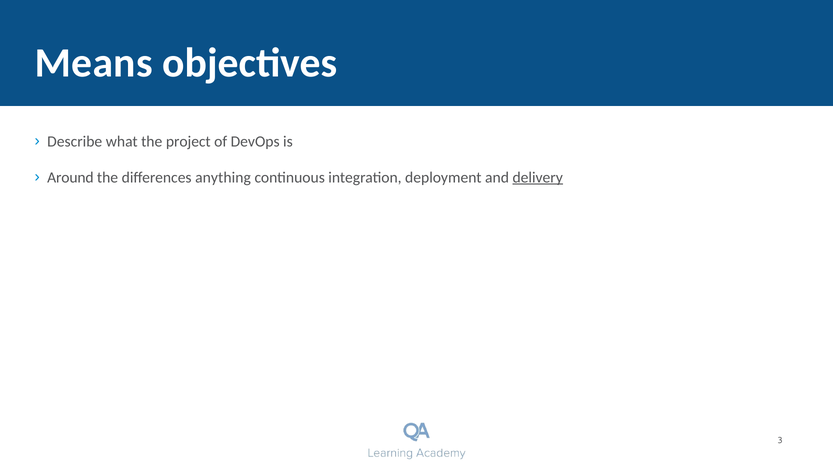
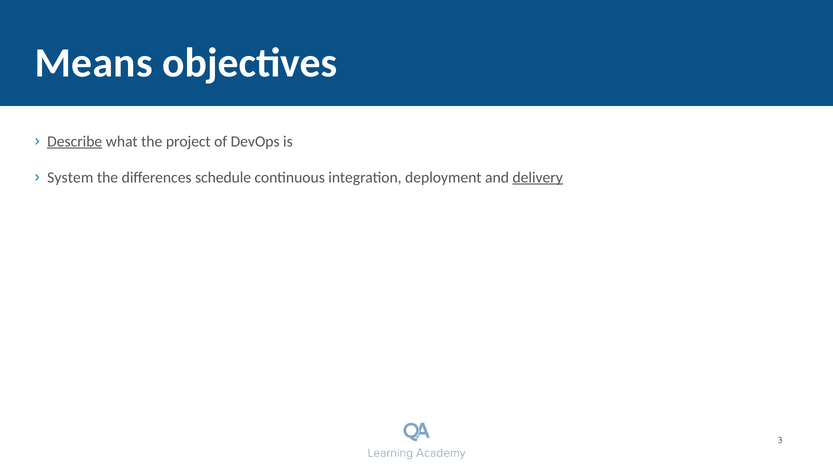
Describe underline: none -> present
Around: Around -> System
anything: anything -> schedule
